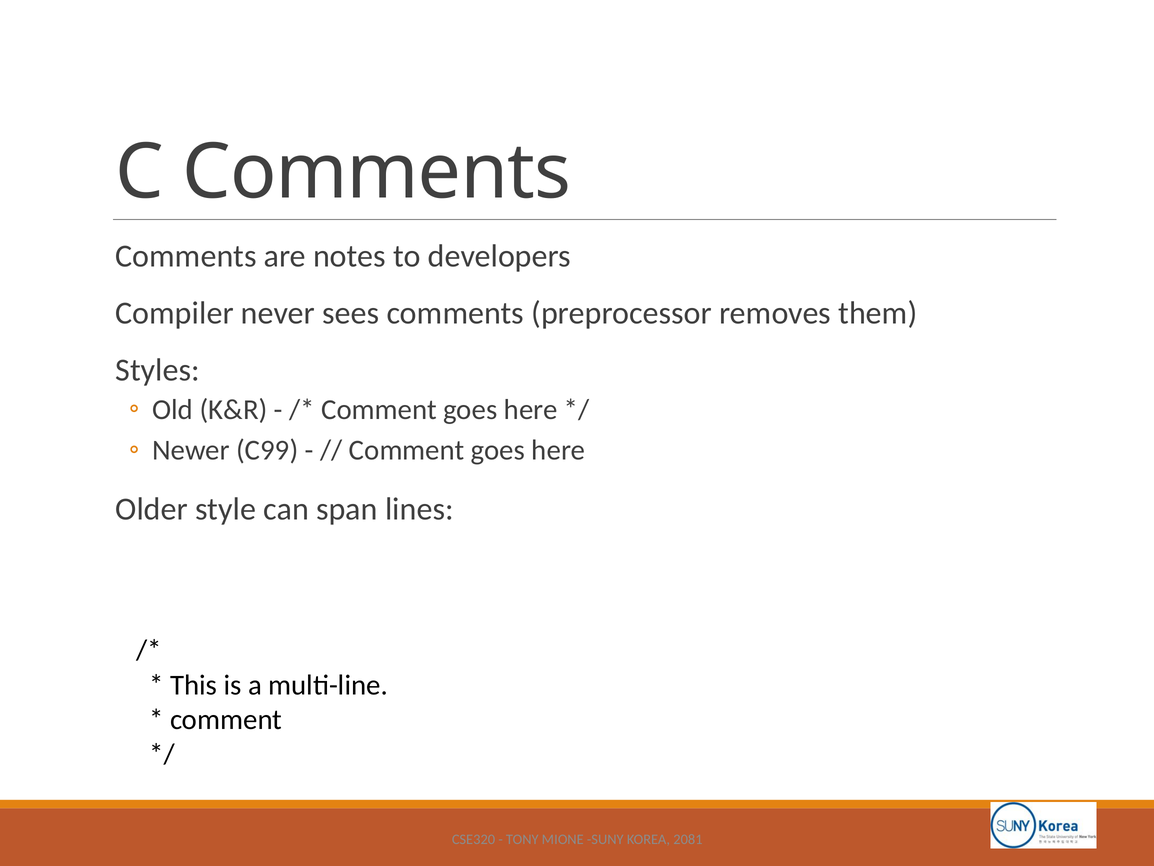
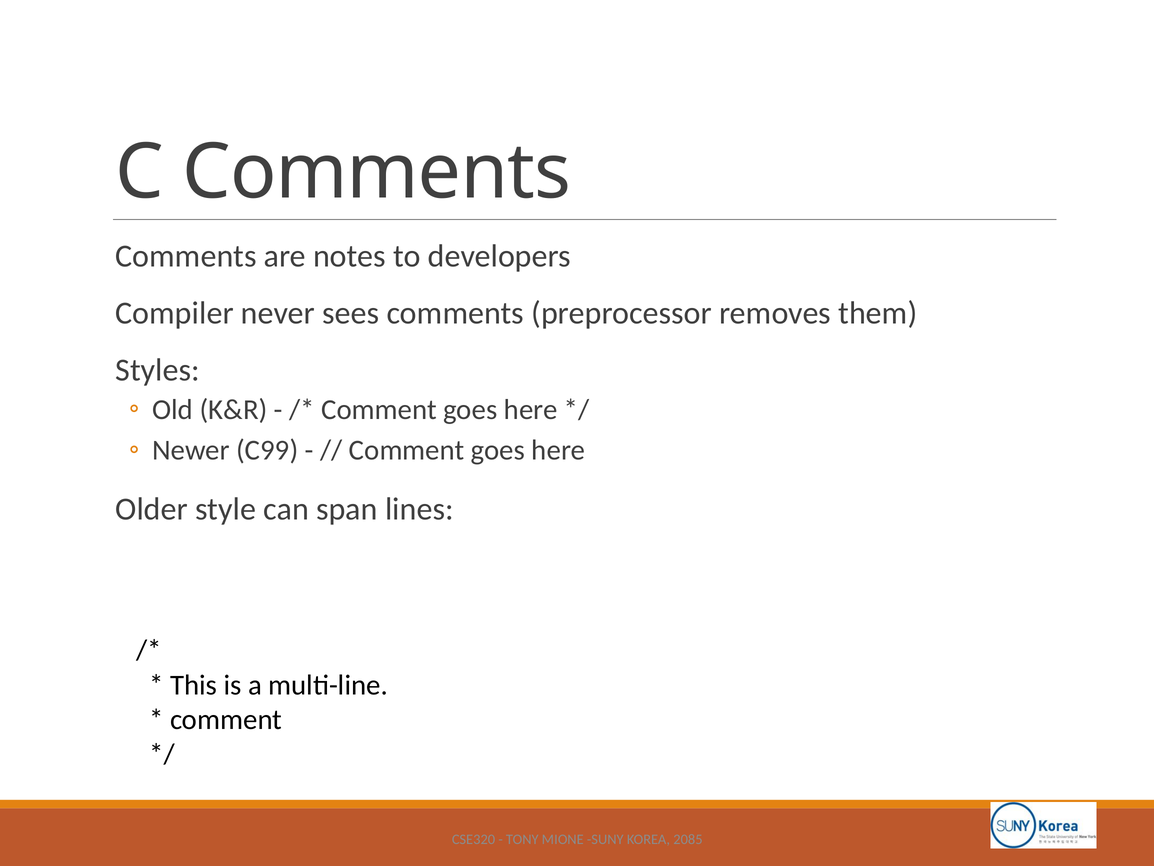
2081: 2081 -> 2085
